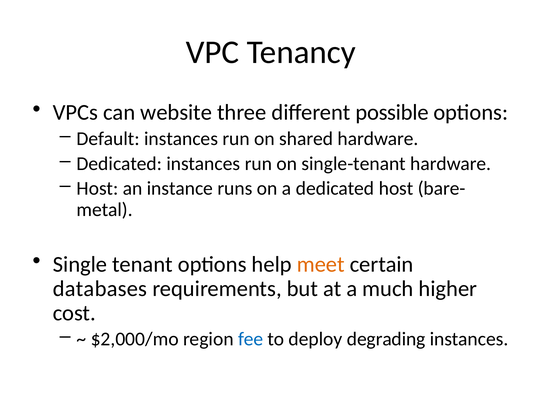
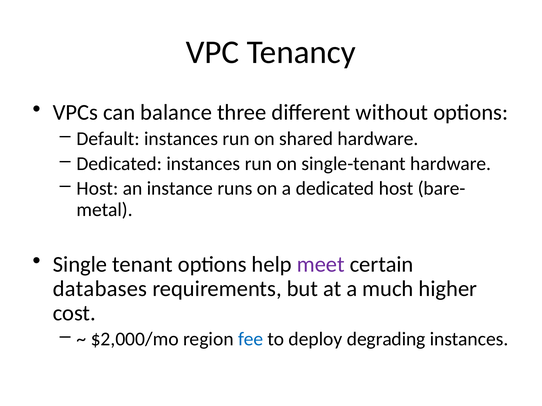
website: website -> balance
possible: possible -> without
meet colour: orange -> purple
